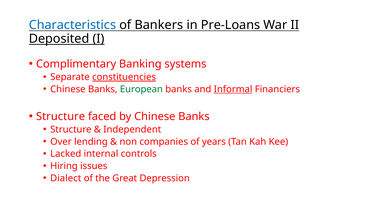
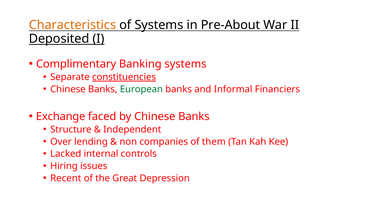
Characteristics colour: blue -> orange
of Bankers: Bankers -> Systems
Pre-Loans: Pre-Loans -> Pre-About
Informal underline: present -> none
Structure at (61, 117): Structure -> Exchange
years: years -> them
Dialect: Dialect -> Recent
